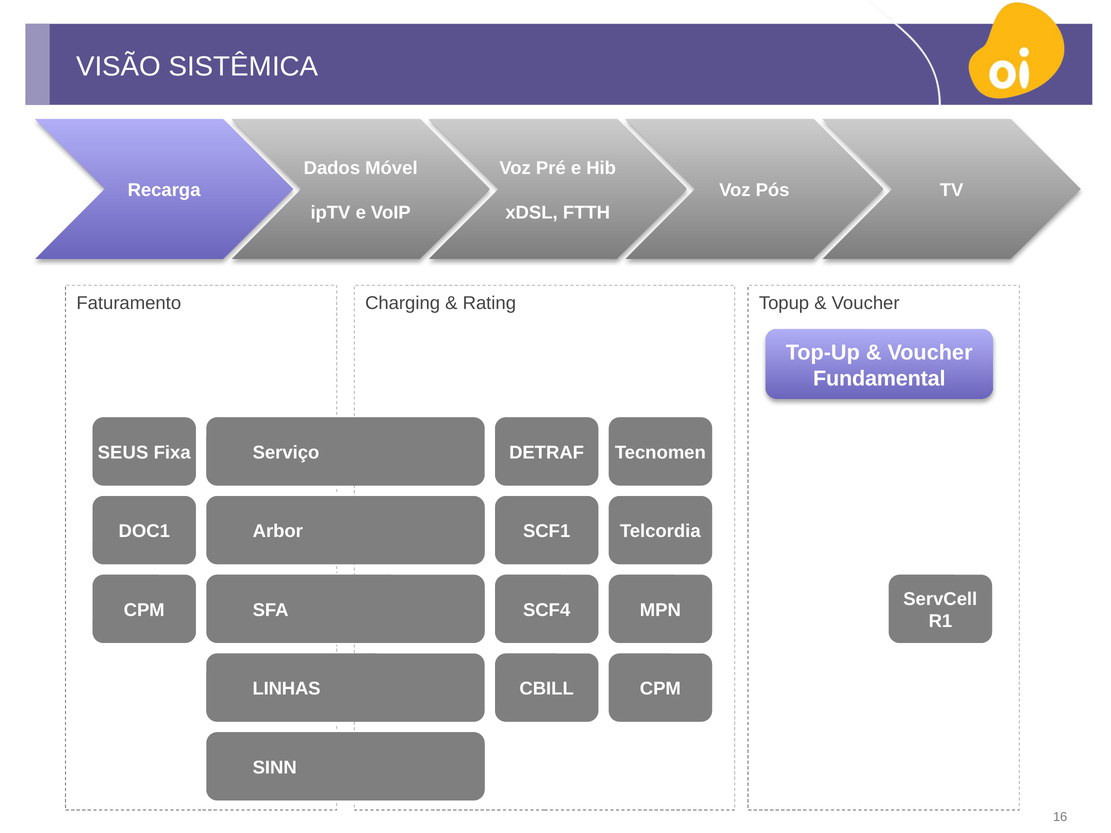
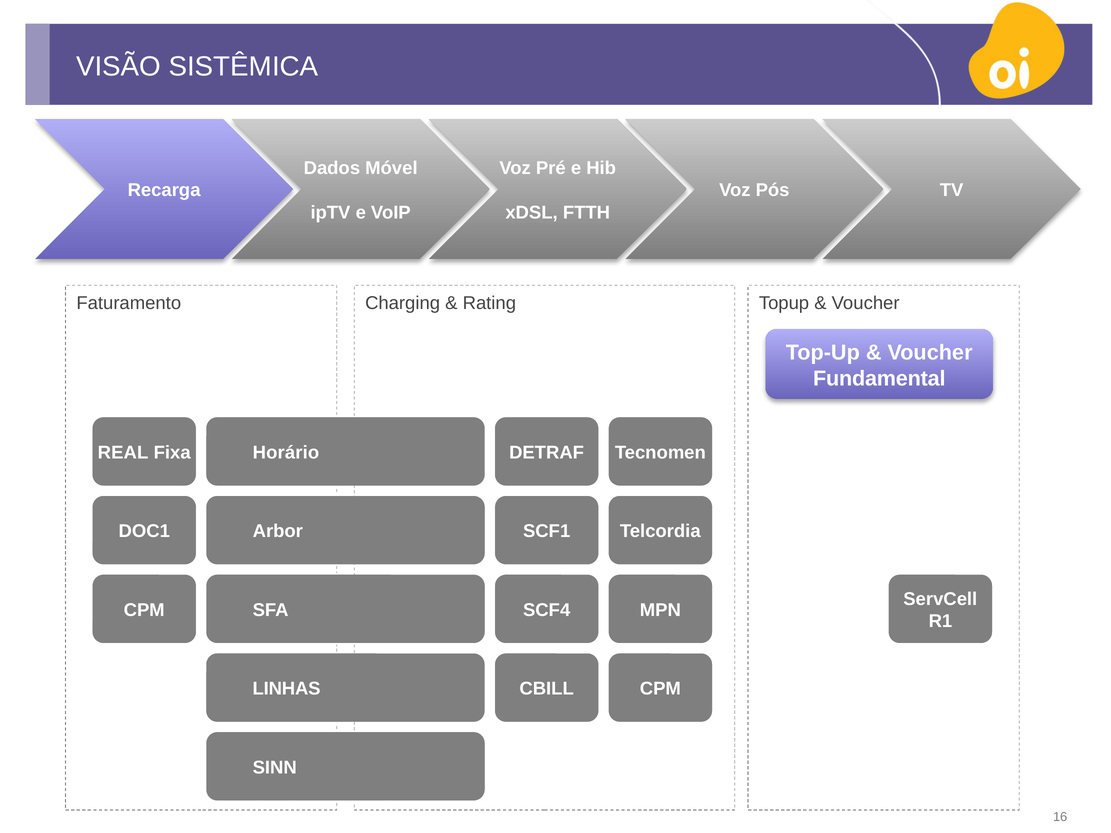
SEUS: SEUS -> REAL
Serviço: Serviço -> Horário
